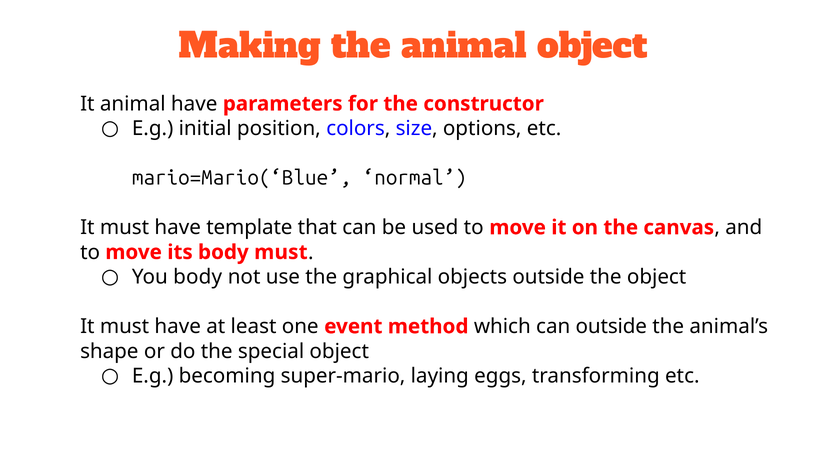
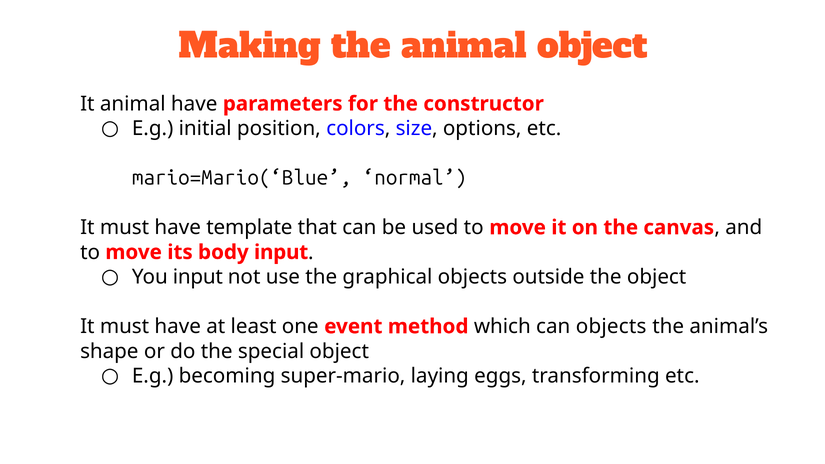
body must: must -> input
You body: body -> input
can outside: outside -> objects
